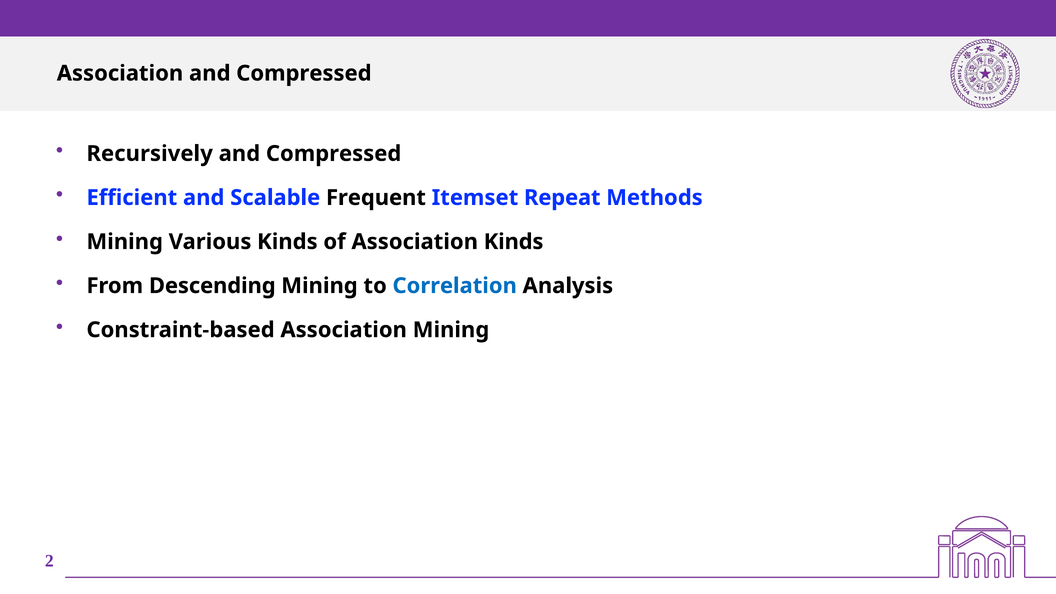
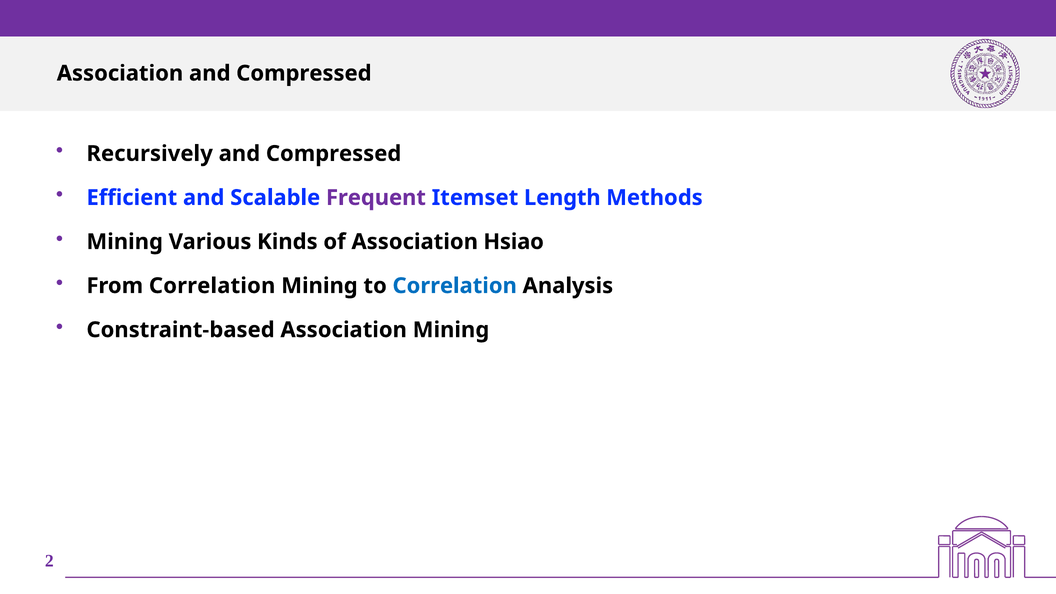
Frequent colour: black -> purple
Repeat: Repeat -> Length
Association Kinds: Kinds -> Hsiao
From Descending: Descending -> Correlation
